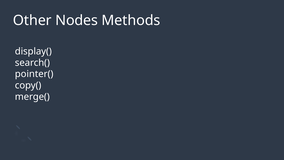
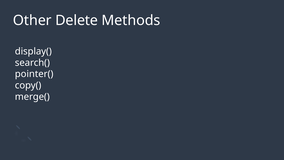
Nodes: Nodes -> Delete
